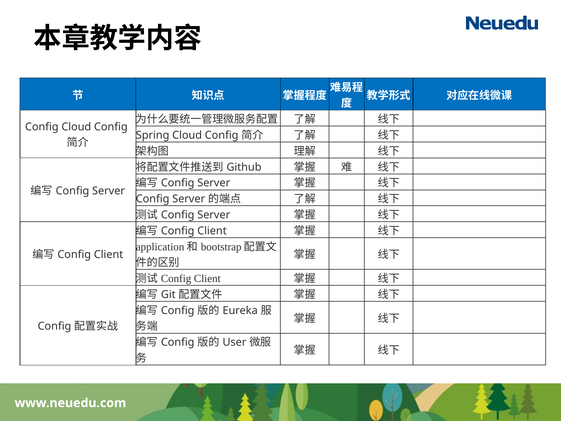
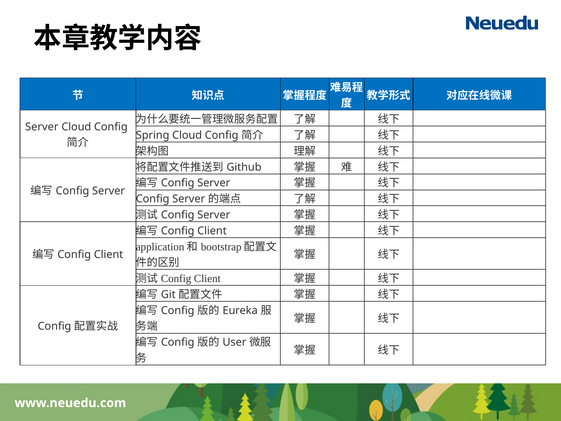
Config at (42, 127): Config -> Server
